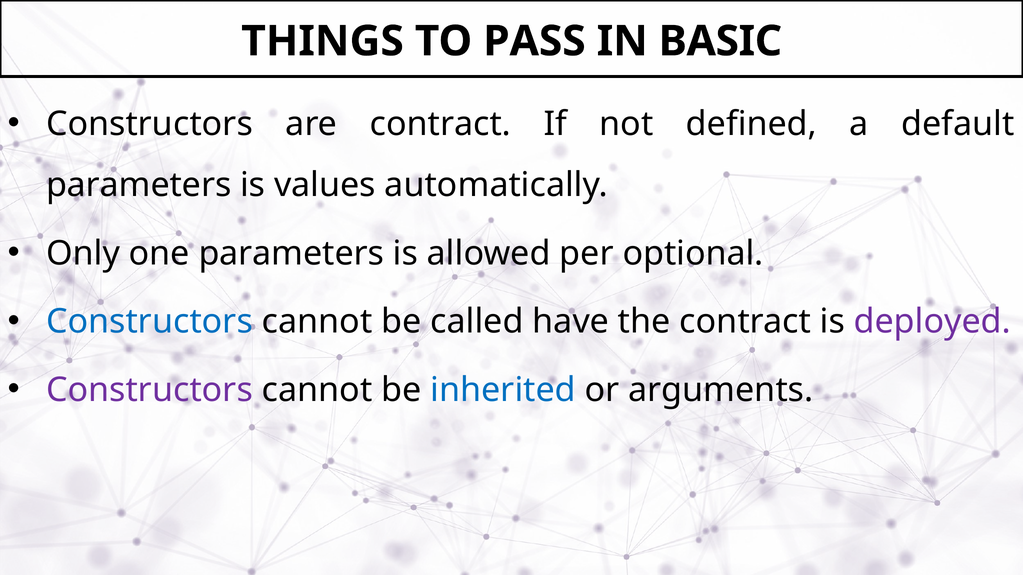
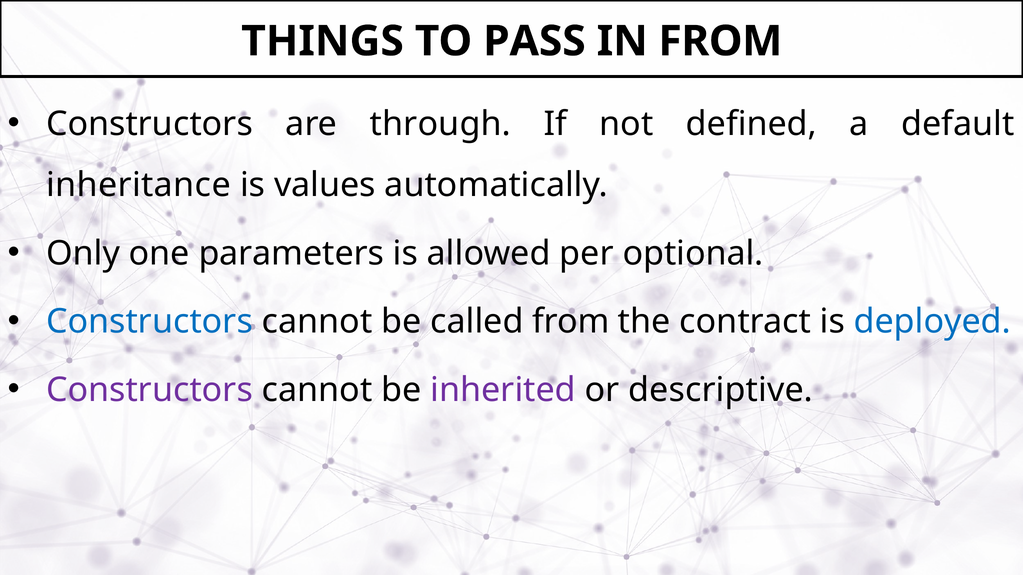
IN BASIC: BASIC -> FROM
are contract: contract -> through
parameters at (139, 185): parameters -> inheritance
called have: have -> from
deployed colour: purple -> blue
inherited colour: blue -> purple
arguments: arguments -> descriptive
